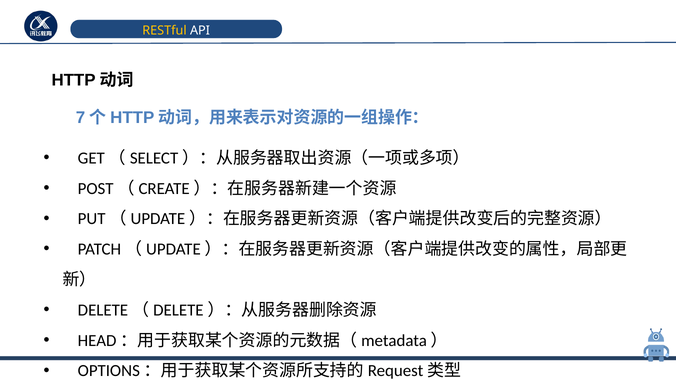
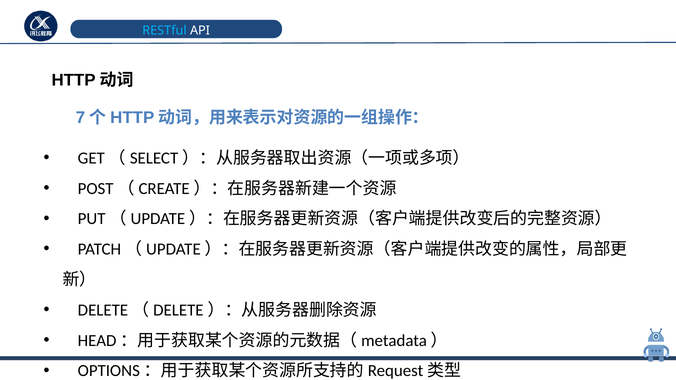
RESTful colour: yellow -> light blue
